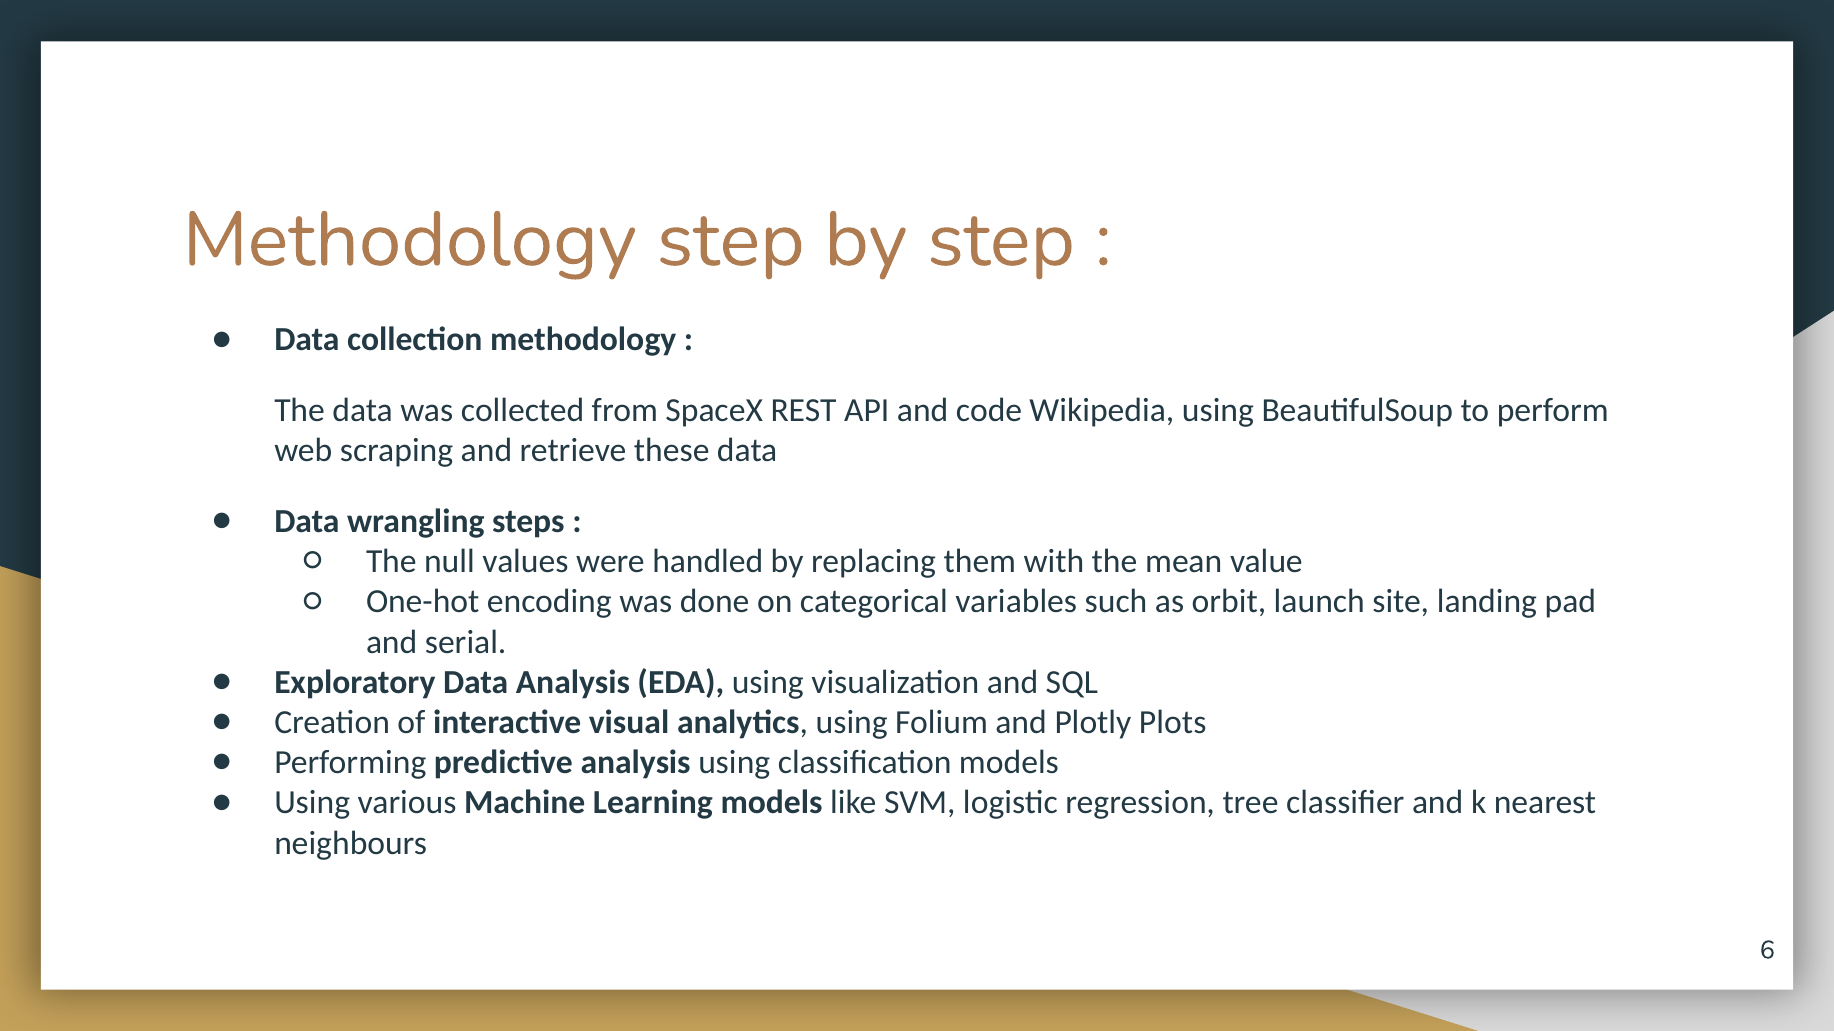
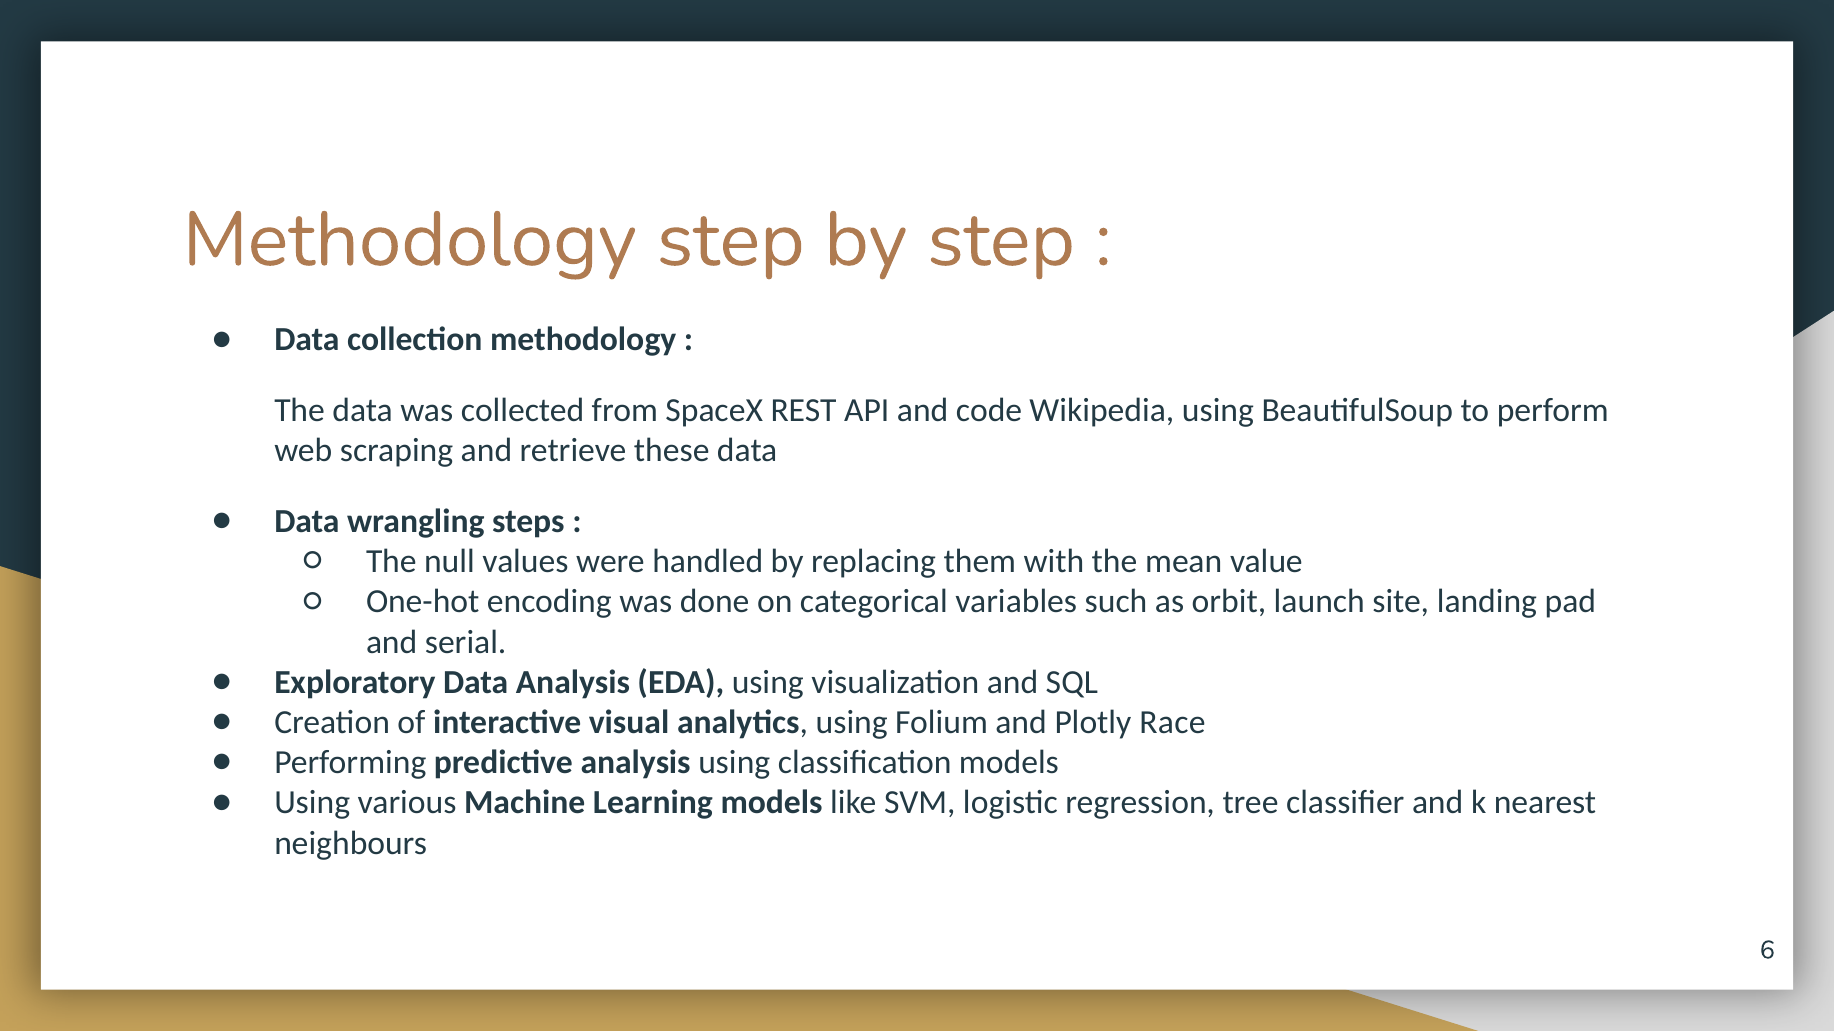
Plots: Plots -> Race
